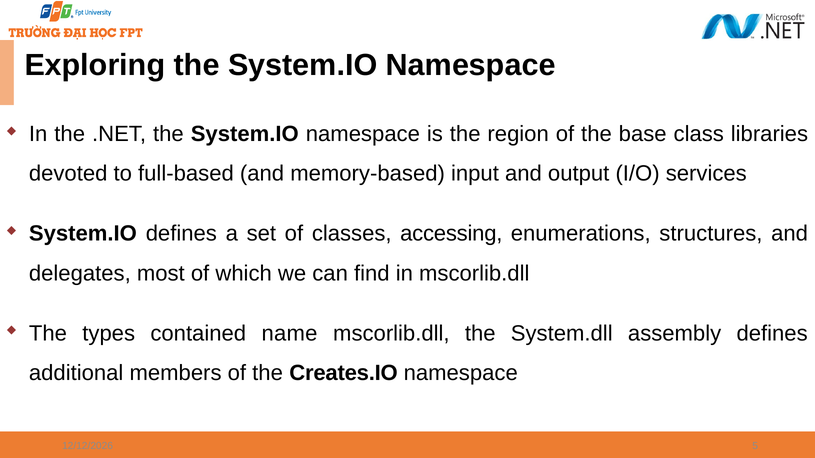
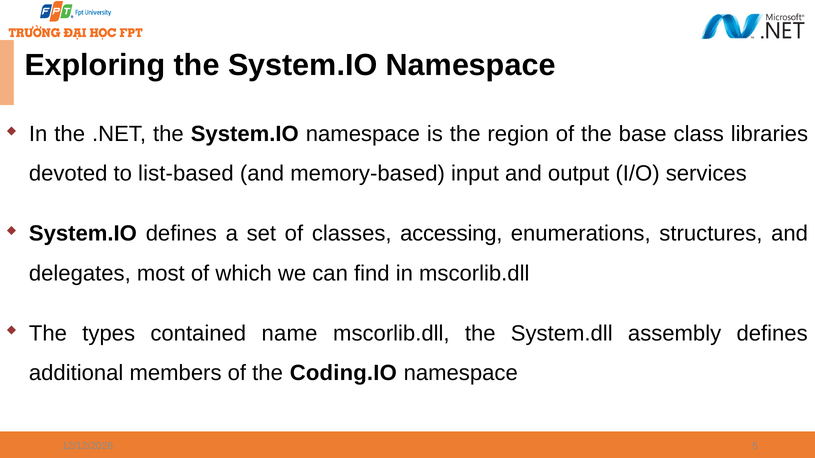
full-based: full-based -> list-based
Creates.IO: Creates.IO -> Coding.IO
